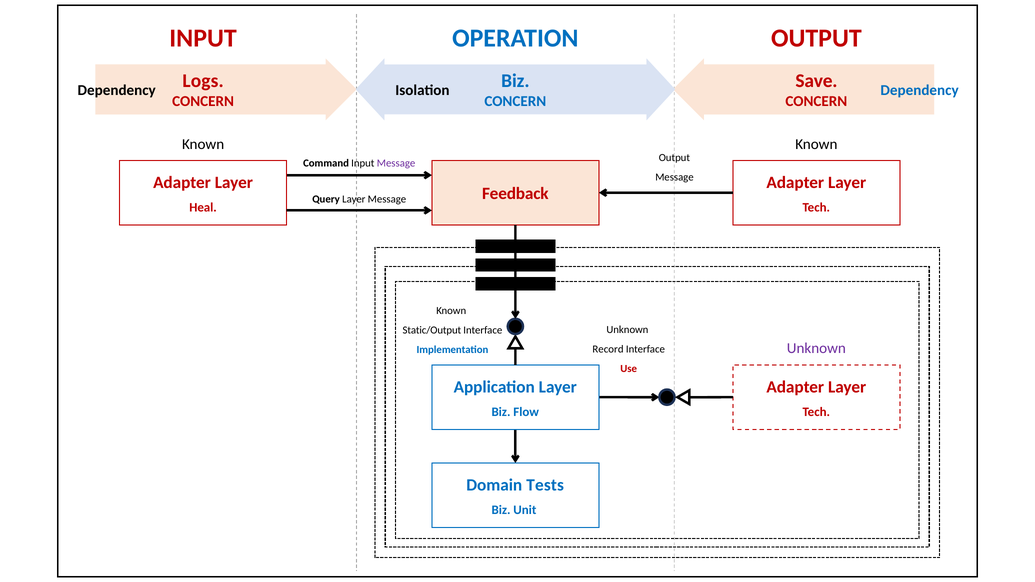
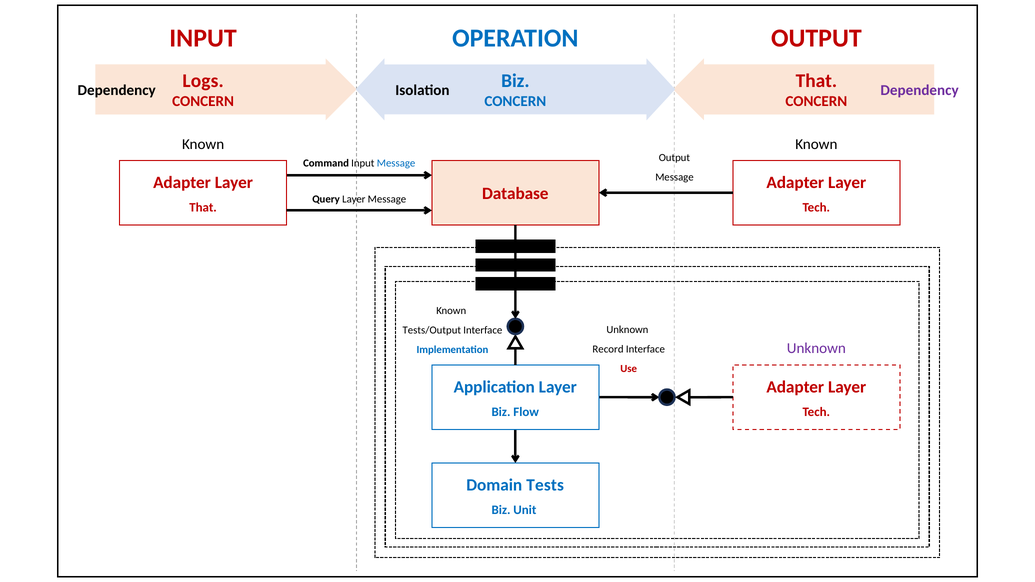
Save at (817, 81): Save -> That
Dependency at (920, 90) colour: blue -> purple
Message at (396, 163) colour: purple -> blue
Feedback: Feedback -> Database
Heal at (203, 207): Heal -> That
Static/Output: Static/Output -> Tests/Output
